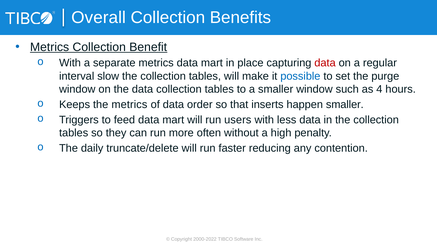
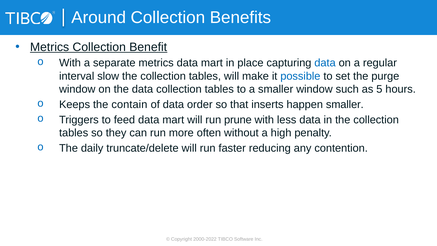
Overall: Overall -> Around
data at (325, 63) colour: red -> blue
4: 4 -> 5
the metrics: metrics -> contain
users: users -> prune
